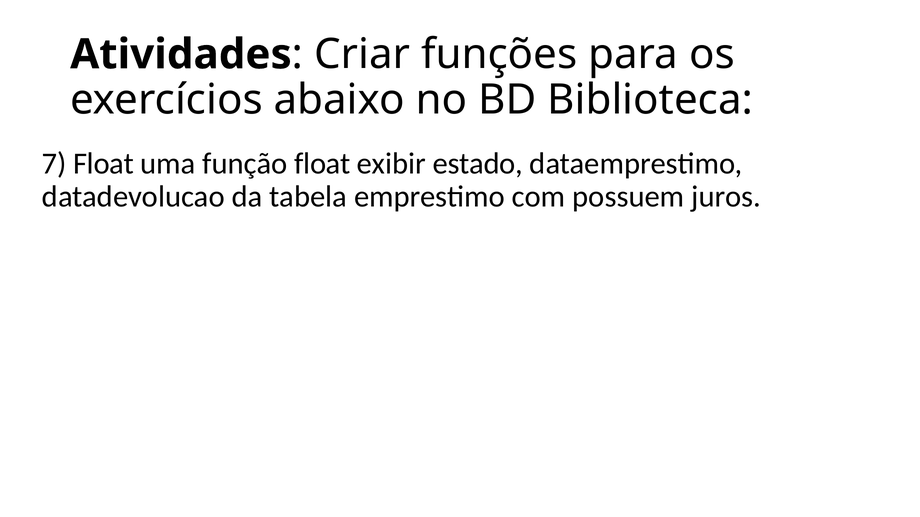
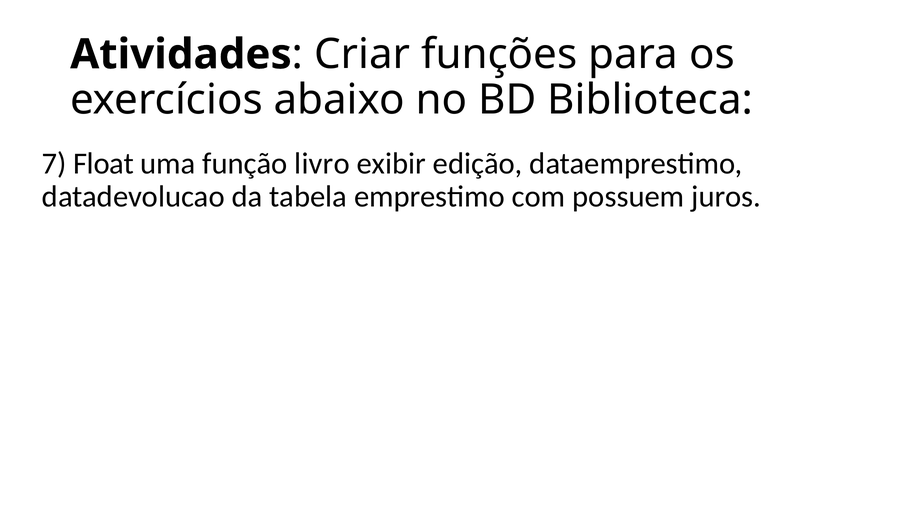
função float: float -> livro
estado: estado -> edição
